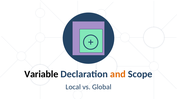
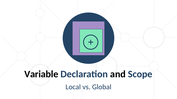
and colour: orange -> black
